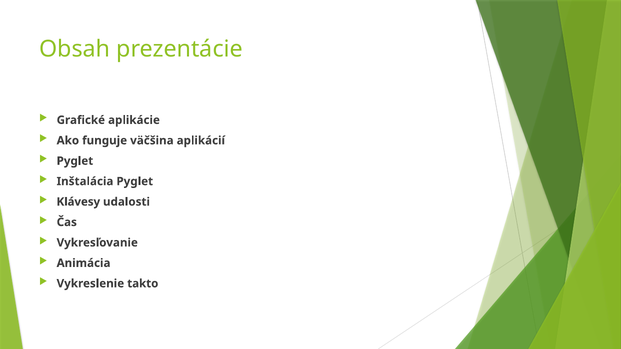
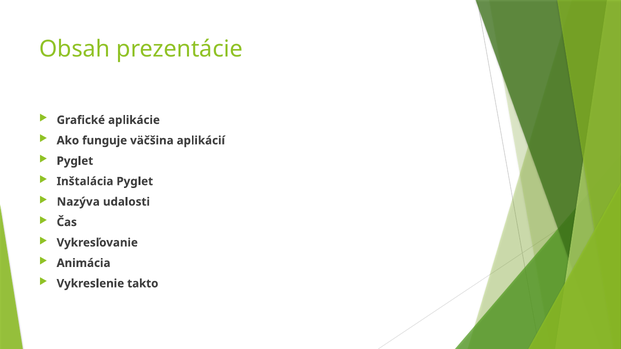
Klávesy: Klávesy -> Nazýva
